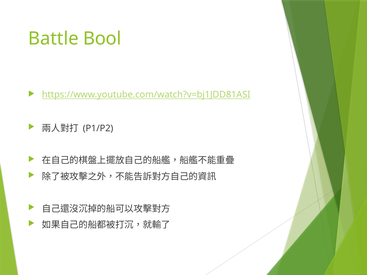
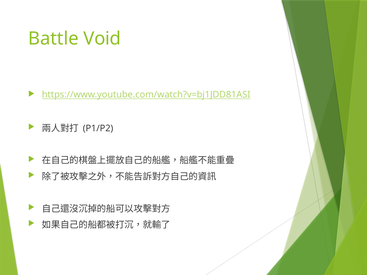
Bool: Bool -> Void
